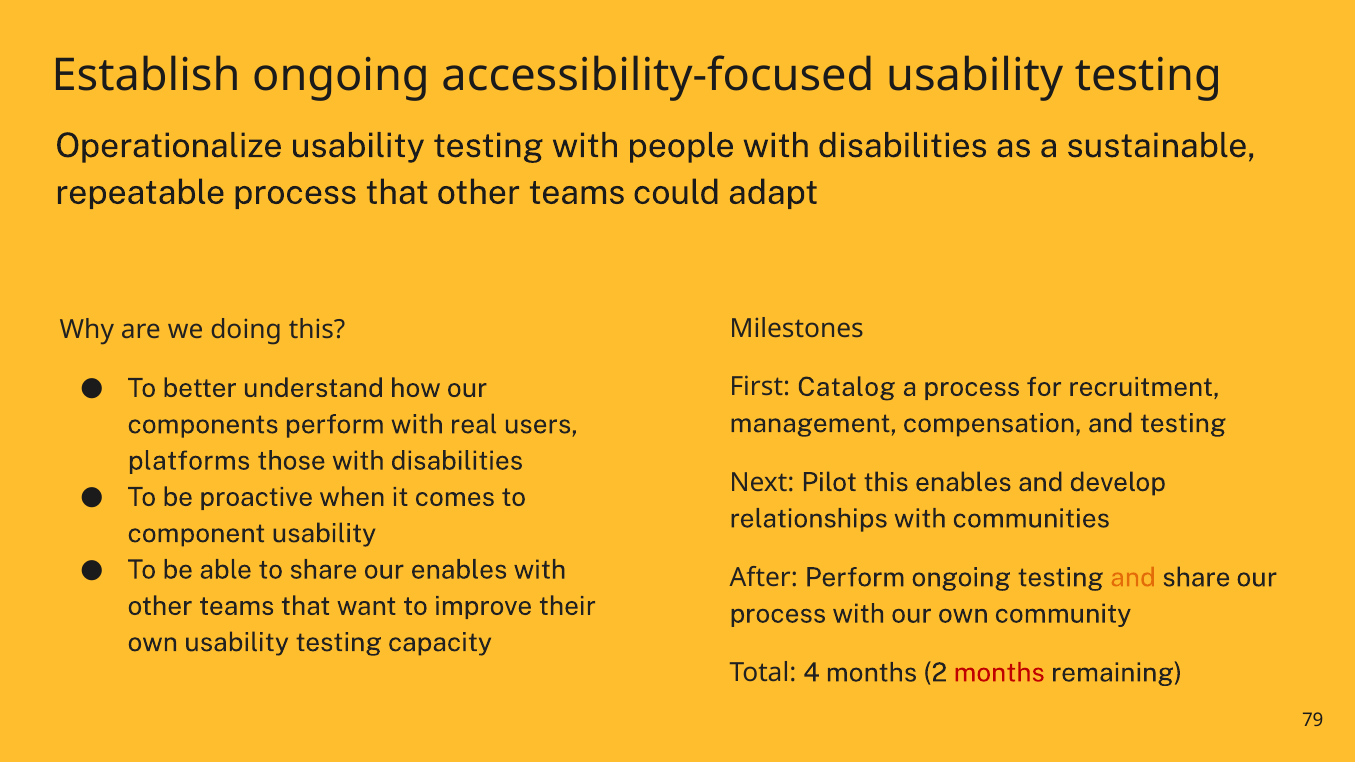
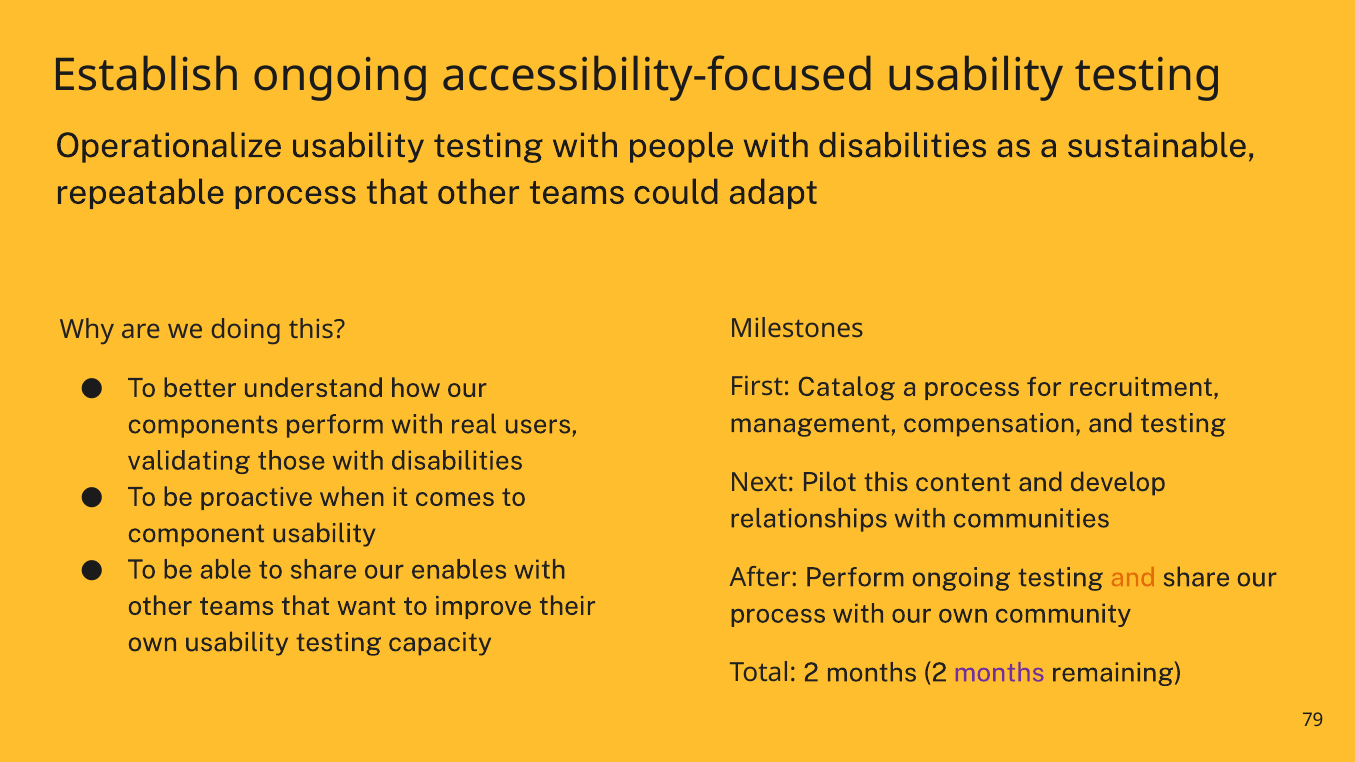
platforms: platforms -> validating
this enables: enables -> content
Total 4: 4 -> 2
months at (999, 673) colour: red -> purple
